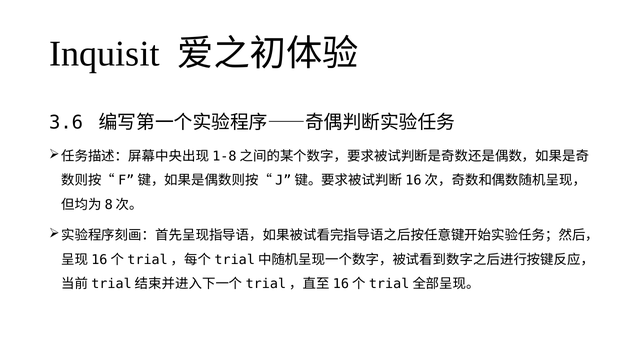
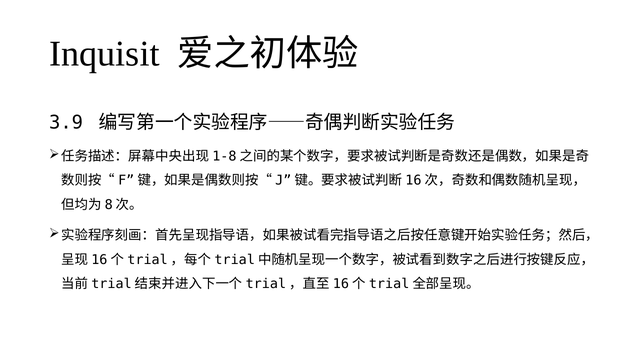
3.6: 3.6 -> 3.9
